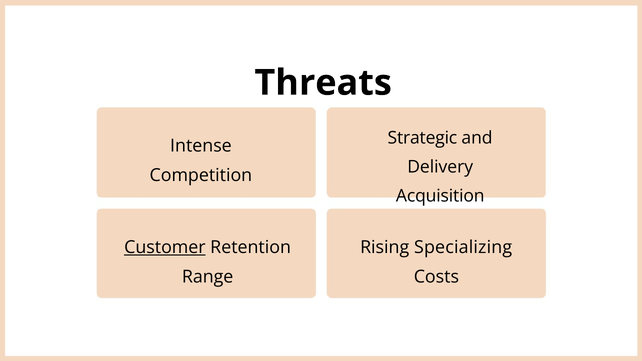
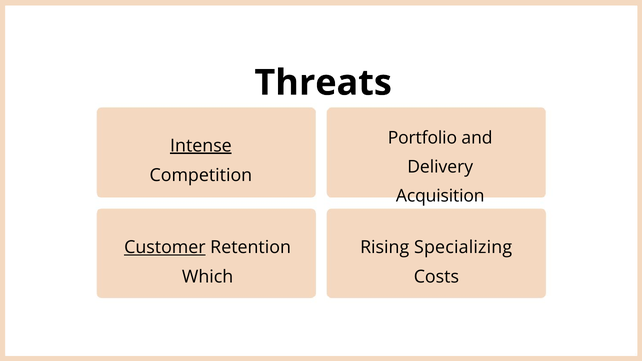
Strategic: Strategic -> Portfolio
Intense underline: none -> present
Range: Range -> Which
